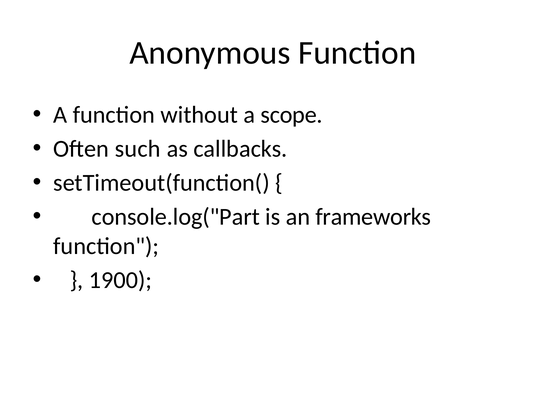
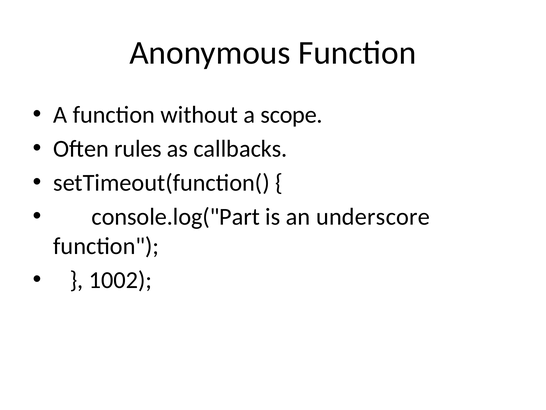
such: such -> rules
frameworks: frameworks -> underscore
1900: 1900 -> 1002
